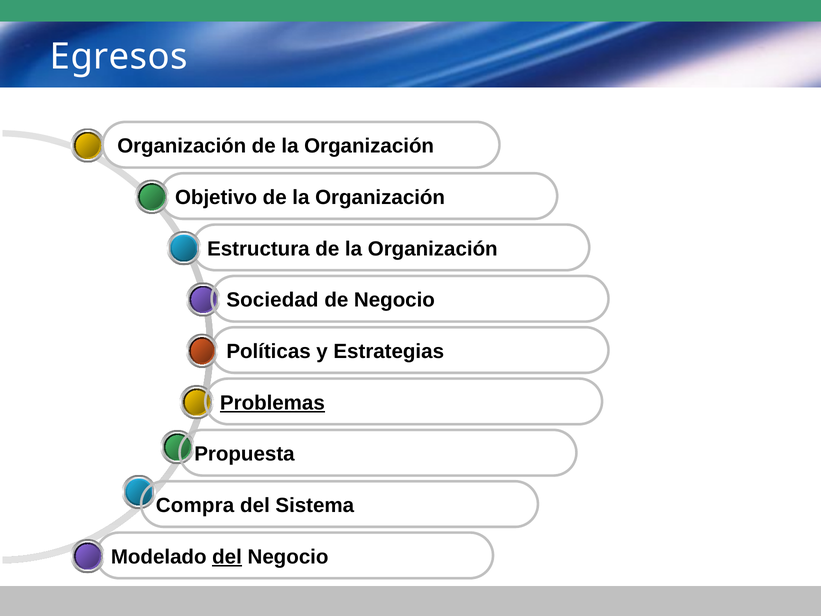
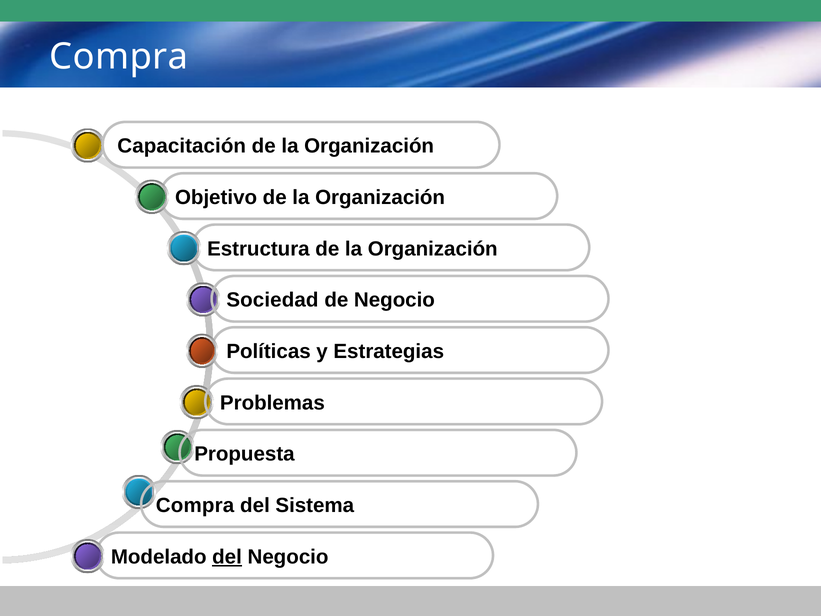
Egresos at (119, 56): Egresos -> Compra
Organización at (182, 146): Organización -> Capacitación
Problemas underline: present -> none
